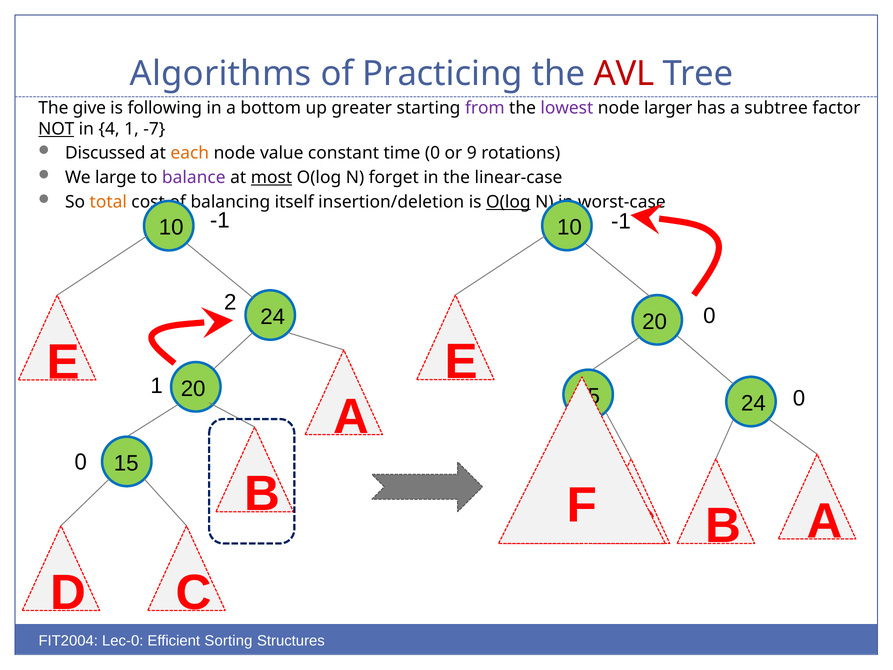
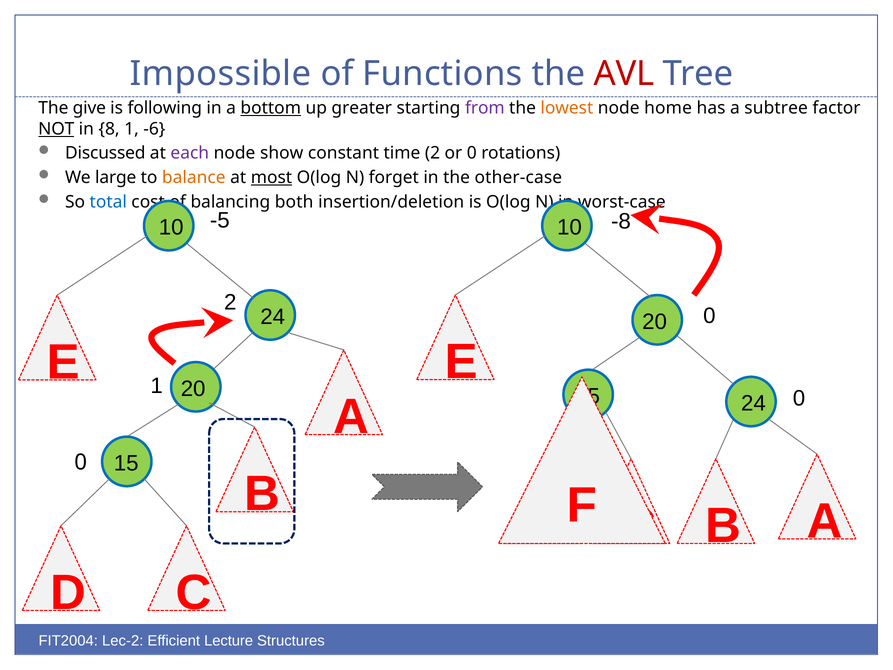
Algorithms: Algorithms -> Impossible
Practicing: Practicing -> Functions
bottom underline: none -> present
lowest colour: purple -> orange
larger: larger -> home
4: 4 -> 8
-7: -7 -> -6
each colour: orange -> purple
value: value -> show
time 0: 0 -> 2
or 9: 9 -> 0
balance colour: purple -> orange
linear-case: linear-case -> other-case
total colour: orange -> blue
itself: itself -> both
O(log at (508, 202) underline: present -> none
-1 at (220, 220): -1 -> -5
-1 at (621, 221): -1 -> -8
Lec-0: Lec-0 -> Lec-2
Sorting: Sorting -> Lecture
